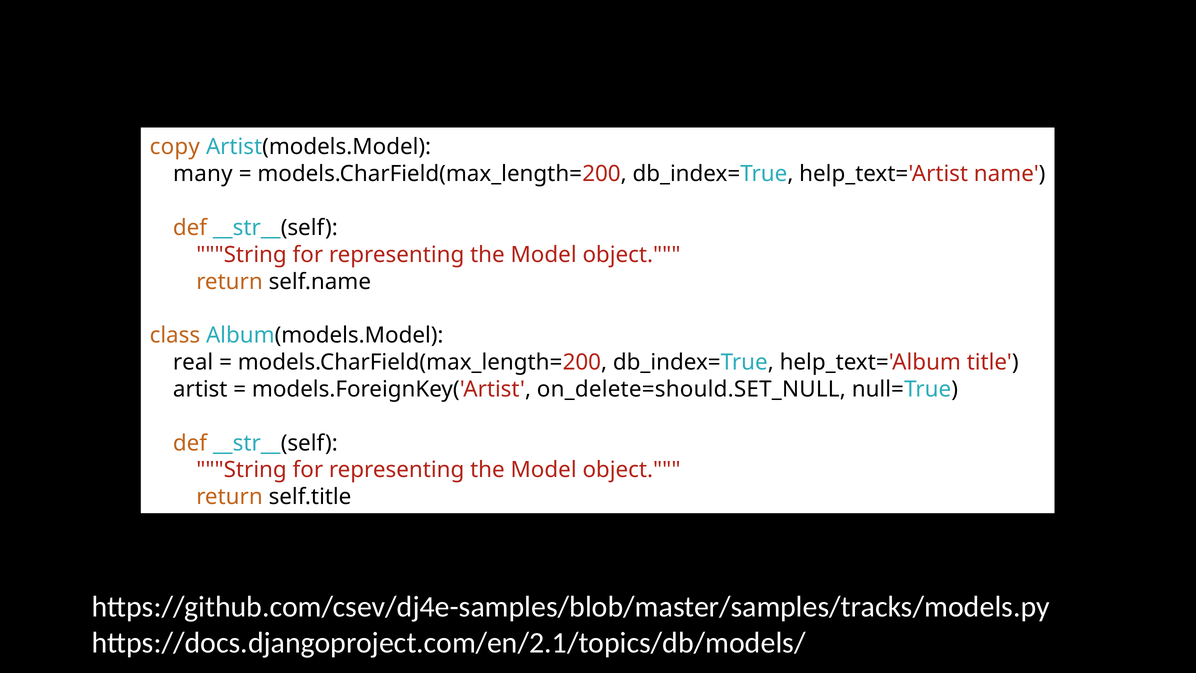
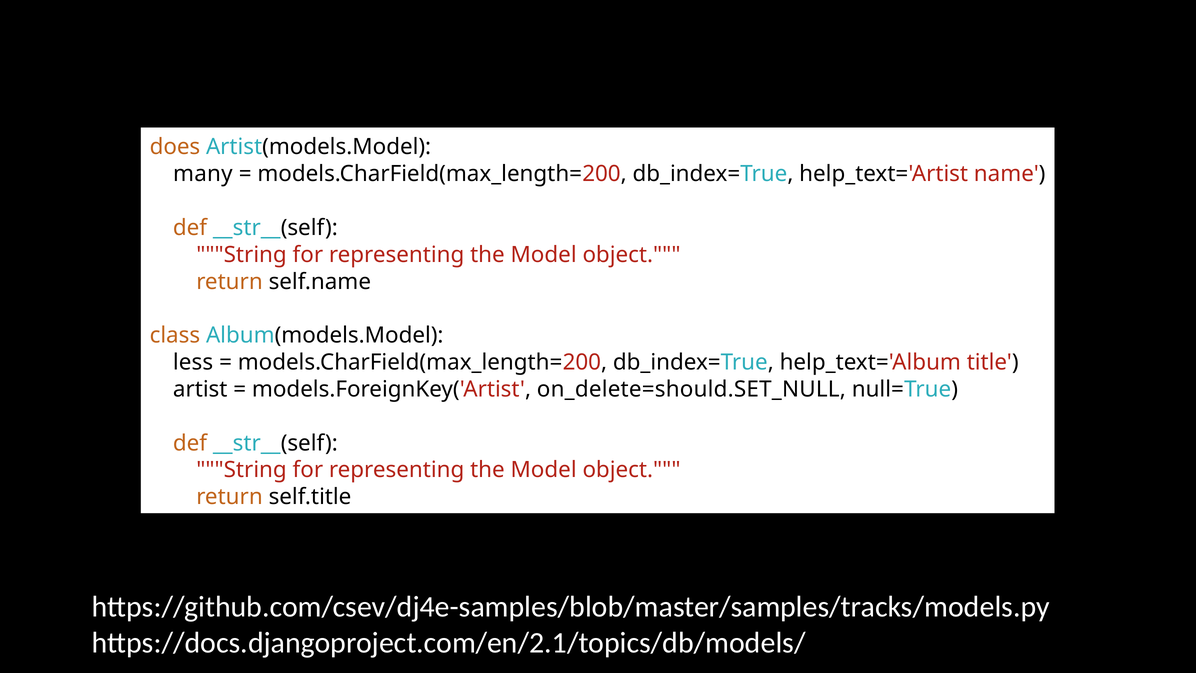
copy: copy -> does
real: real -> less
